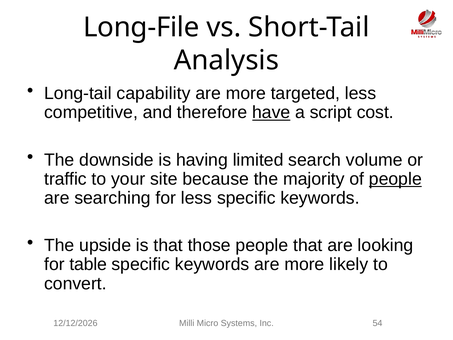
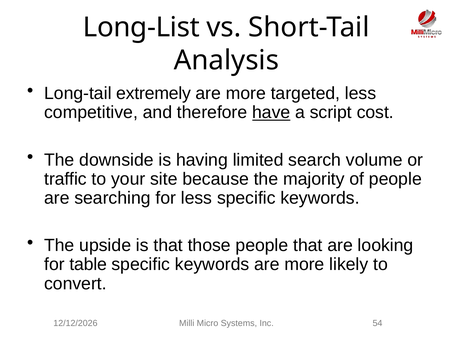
Long-File: Long-File -> Long-List
capability: capability -> extremely
people at (395, 179) underline: present -> none
